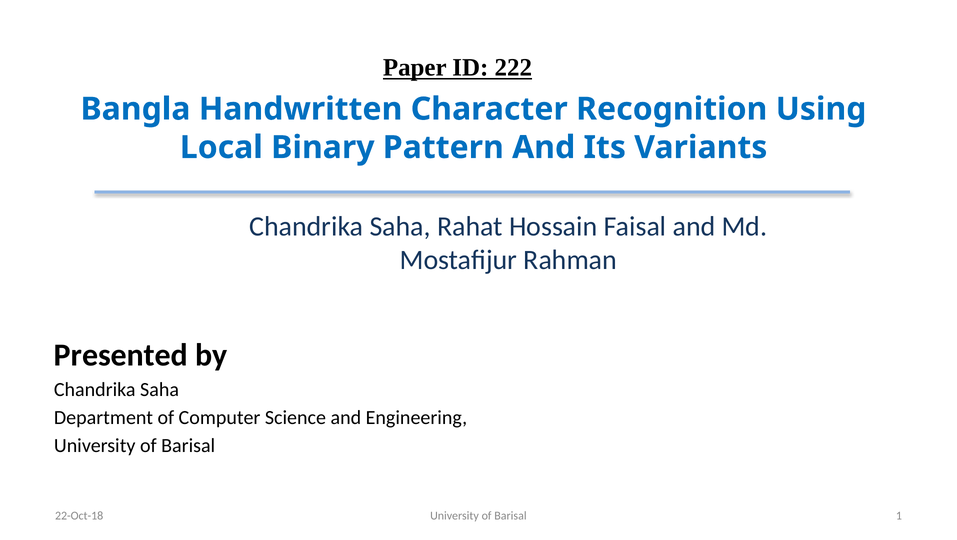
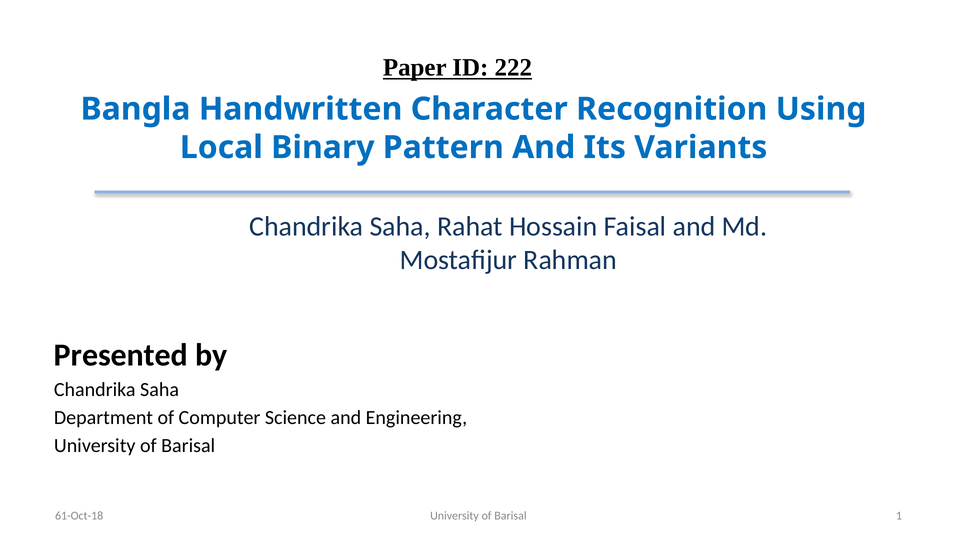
22-Oct-18: 22-Oct-18 -> 61-Oct-18
